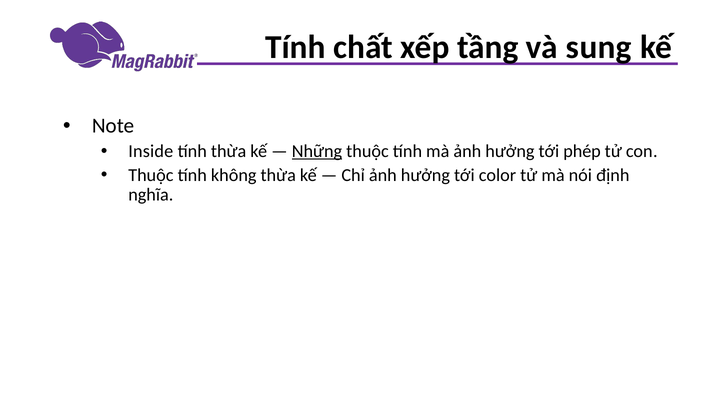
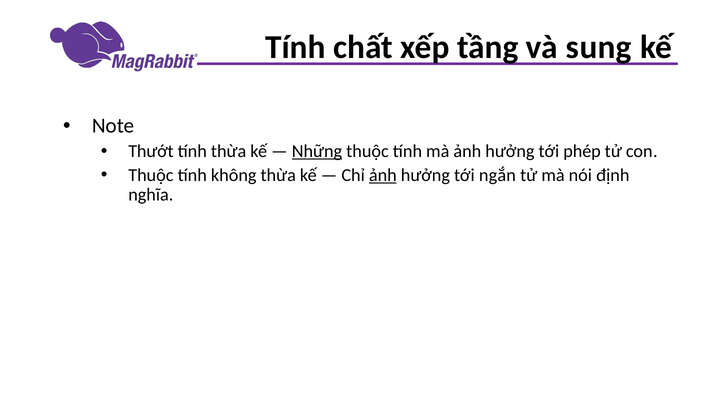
Inside: Inside -> Thướt
ảnh at (383, 175) underline: none -> present
color: color -> ngắn
